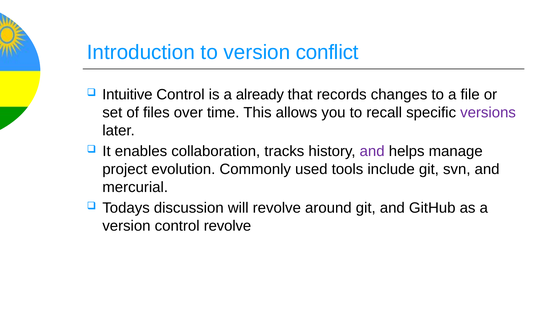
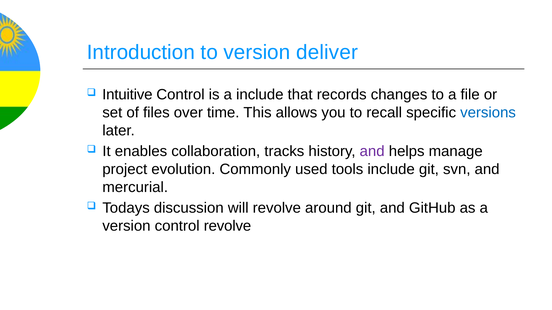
conflict: conflict -> deliver
a already: already -> include
versions colour: purple -> blue
